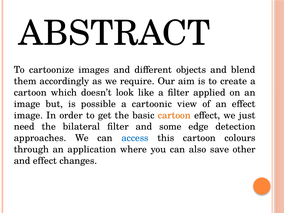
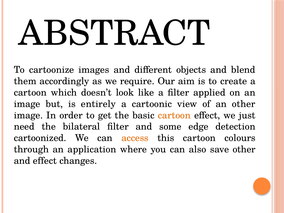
possible: possible -> entirely
an effect: effect -> other
approaches: approaches -> cartoonized
access colour: blue -> orange
